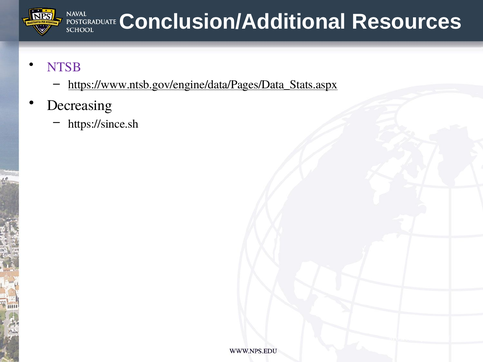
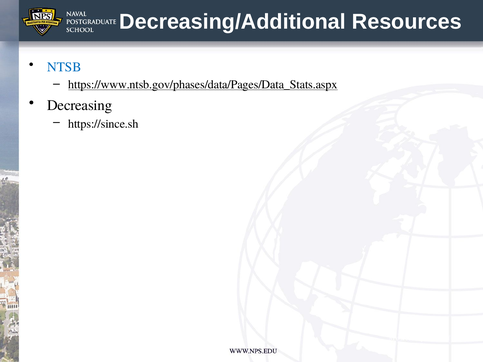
Conclusion/Additional: Conclusion/Additional -> Decreasing/Additional
NTSB colour: purple -> blue
https://www.ntsb.gov/engine/data/Pages/Data_Stats.aspx: https://www.ntsb.gov/engine/data/Pages/Data_Stats.aspx -> https://www.ntsb.gov/phases/data/Pages/Data_Stats.aspx
